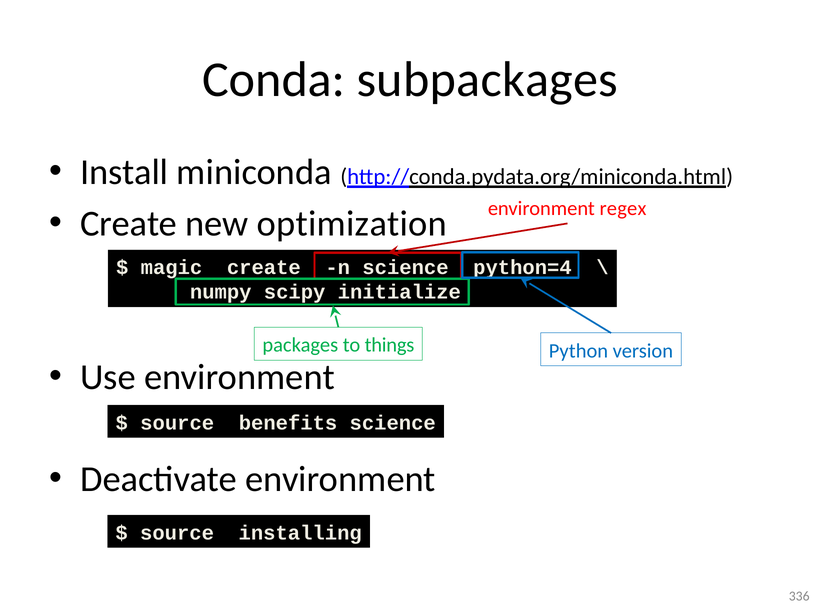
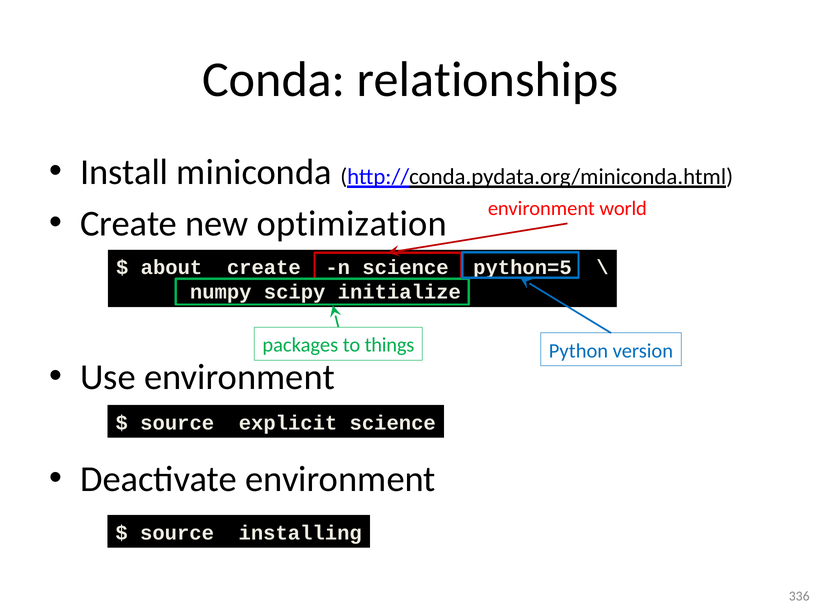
subpackages: subpackages -> relationships
regex: regex -> world
magic: magic -> about
python=4: python=4 -> python=5
benefits: benefits -> explicit
